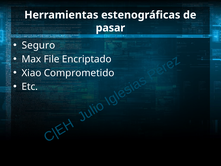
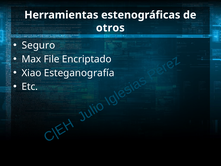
pasar: pasar -> otros
Comprometido: Comprometido -> Esteganografía
